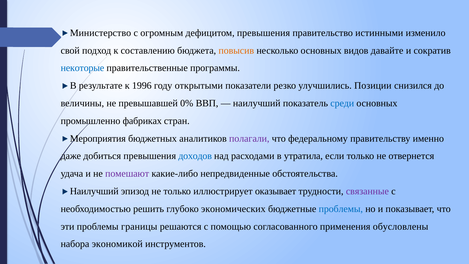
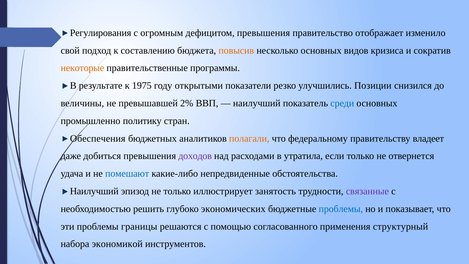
Министерство: Министерство -> Регулирования
истинными: истинными -> отображает
давайте: давайте -> кризиса
некоторые colour: blue -> orange
1996: 1996 -> 1975
0%: 0% -> 2%
фабриках: фабриках -> политику
Мероприятия: Мероприятия -> Обеспечения
полагали colour: purple -> orange
именно: именно -> владеет
доходов colour: blue -> purple
помешают colour: purple -> blue
оказывает: оказывает -> занятость
обусловлены: обусловлены -> структурный
